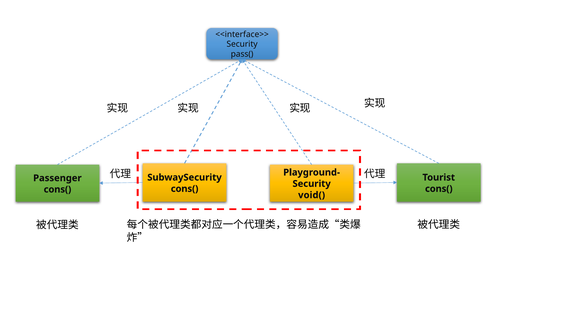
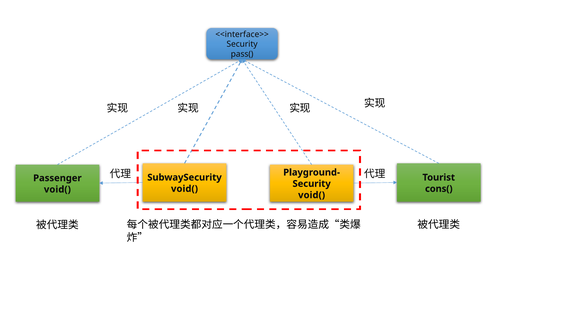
cons( at (185, 189): cons( -> void(
cons( at (57, 189): cons( -> void(
